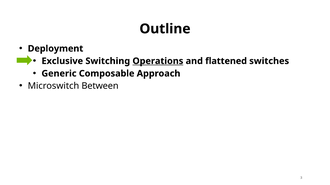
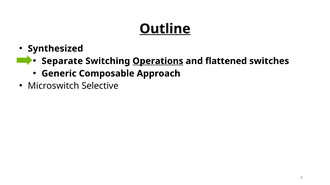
Outline underline: none -> present
Deployment: Deployment -> Synthesized
Exclusive: Exclusive -> Separate
Between: Between -> Selective
